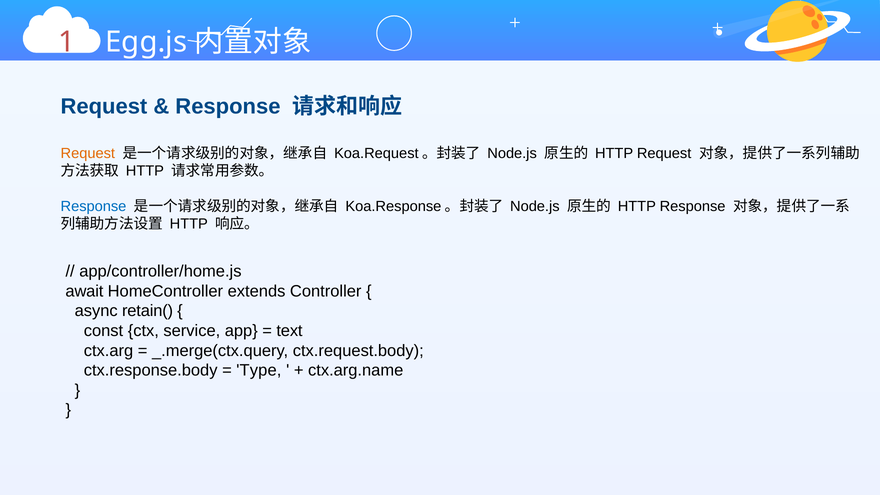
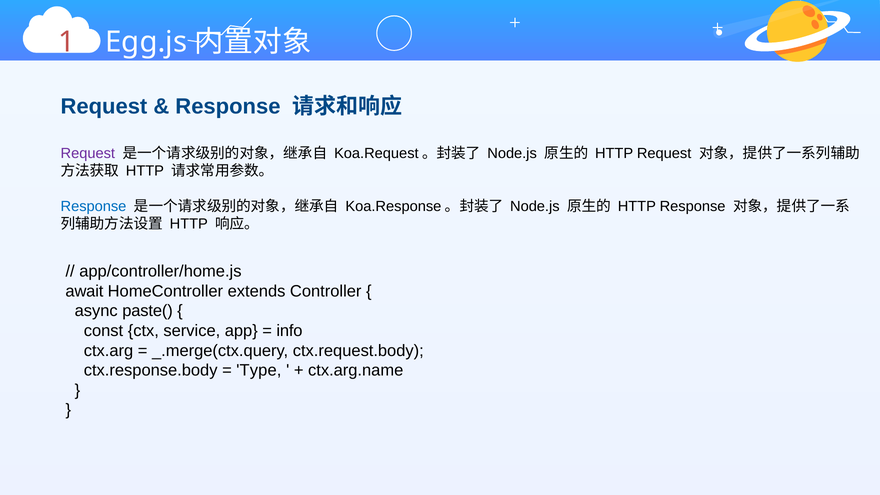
Request at (88, 153) colour: orange -> purple
retain(: retain( -> paste(
text: text -> info
